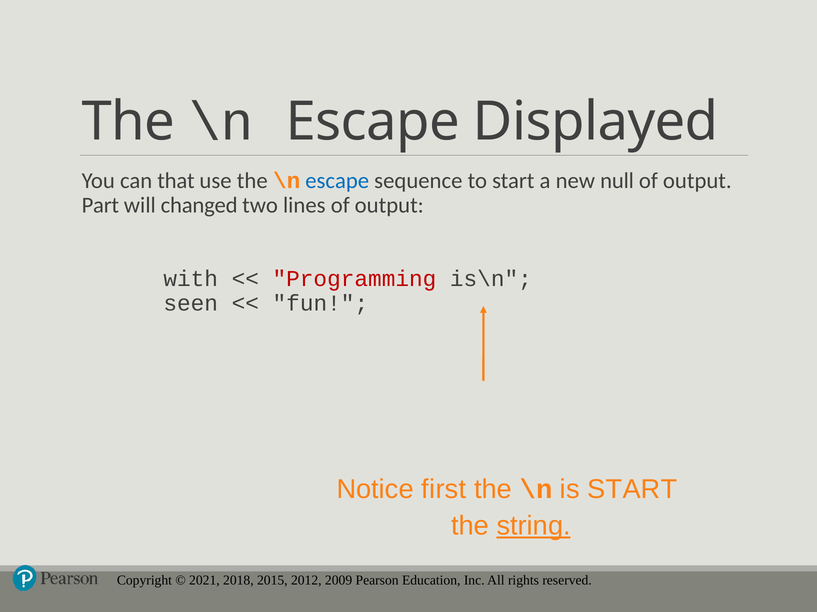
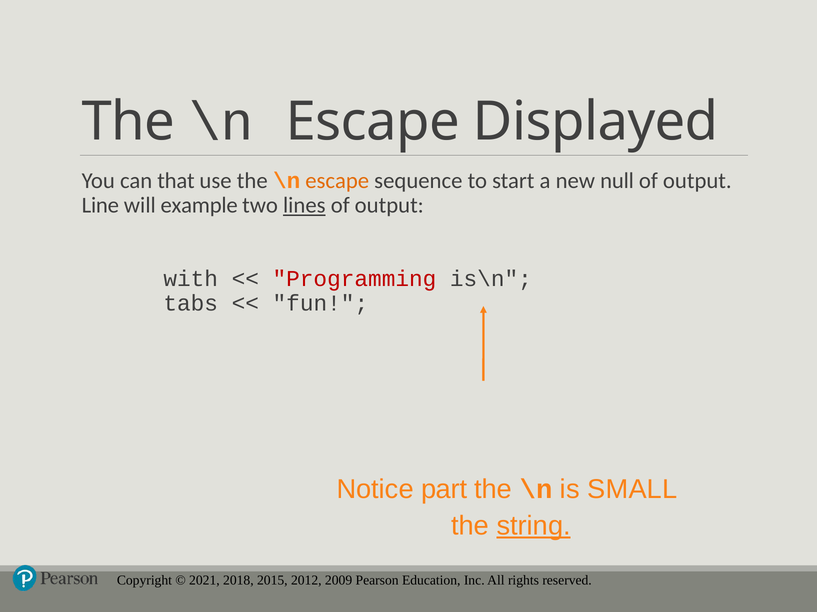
escape at (337, 181) colour: blue -> orange
Part: Part -> Line
changed: changed -> example
lines underline: none -> present
seen: seen -> tabs
first: first -> part
is START: START -> SMALL
